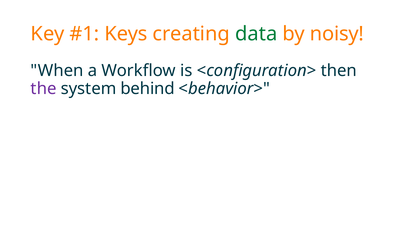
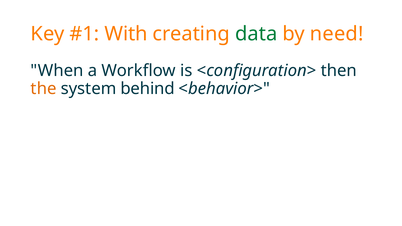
Keys: Keys -> With
noisy: noisy -> need
the colour: purple -> orange
